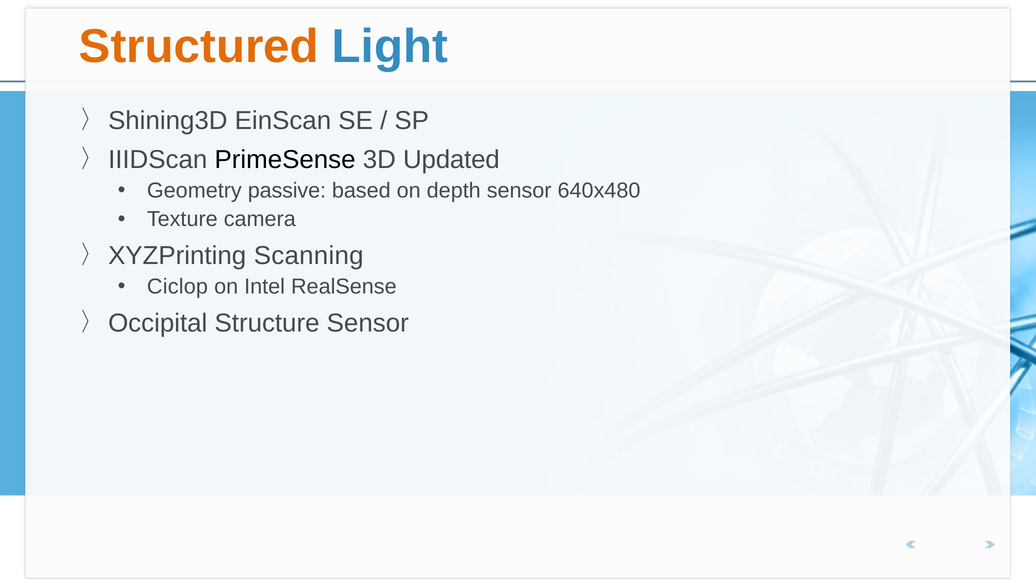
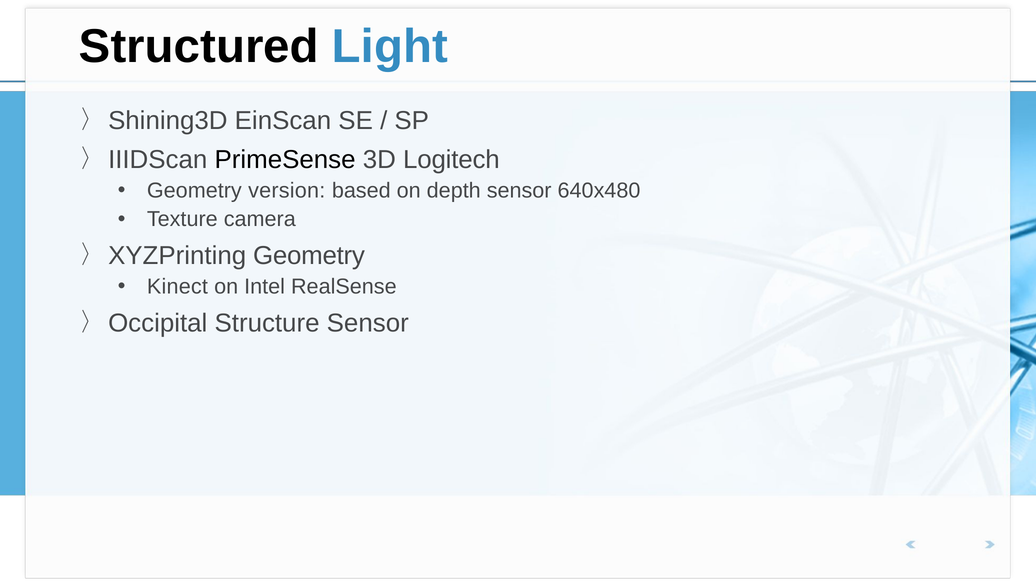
Structured colour: orange -> black
Updated: Updated -> Logitech
passive: passive -> version
Scanning at (309, 256): Scanning -> Geometry
Ciclop: Ciclop -> Kinect
